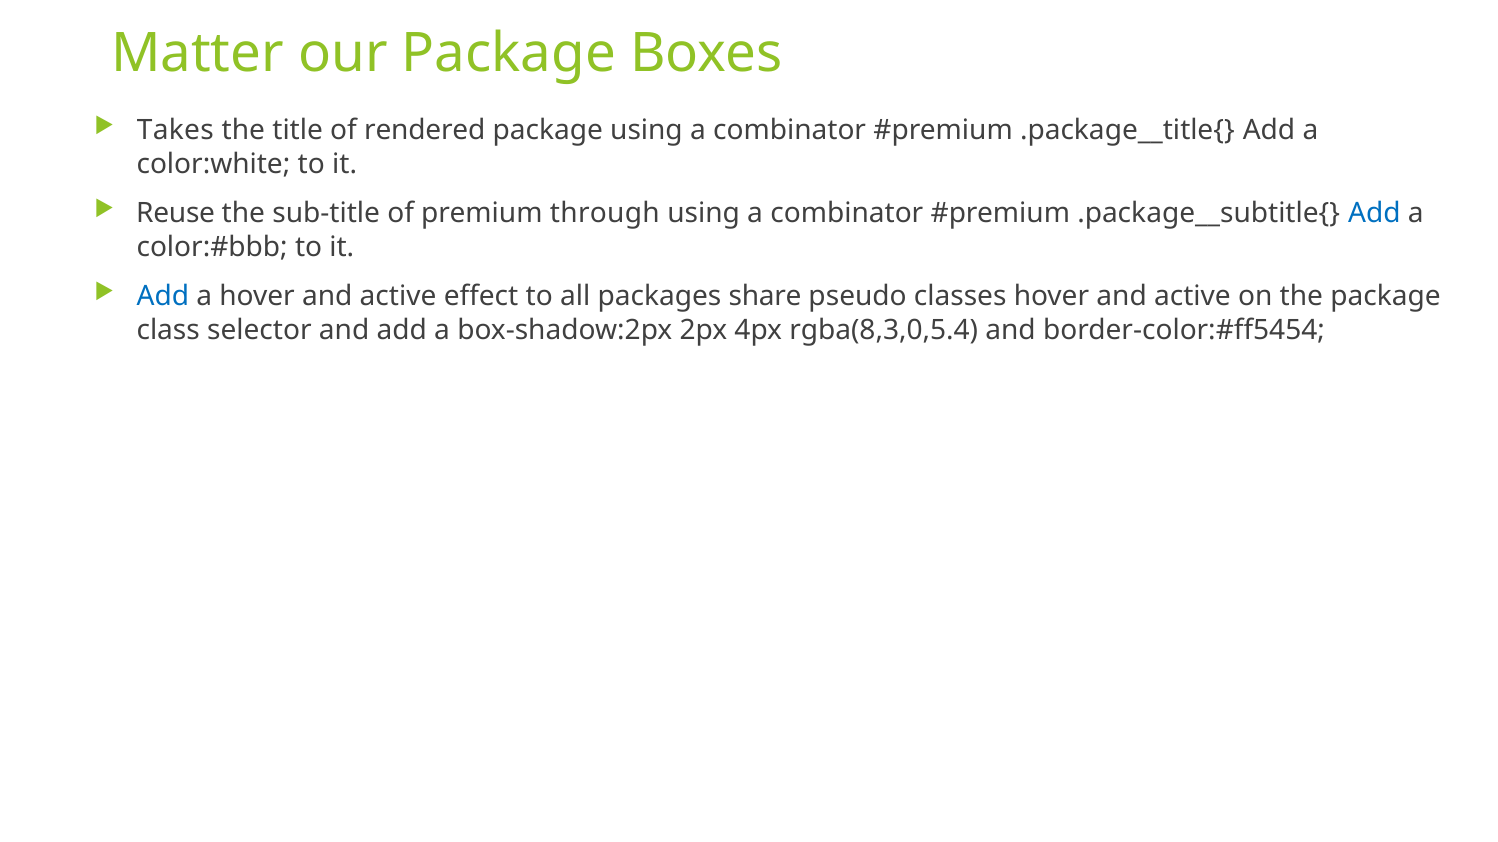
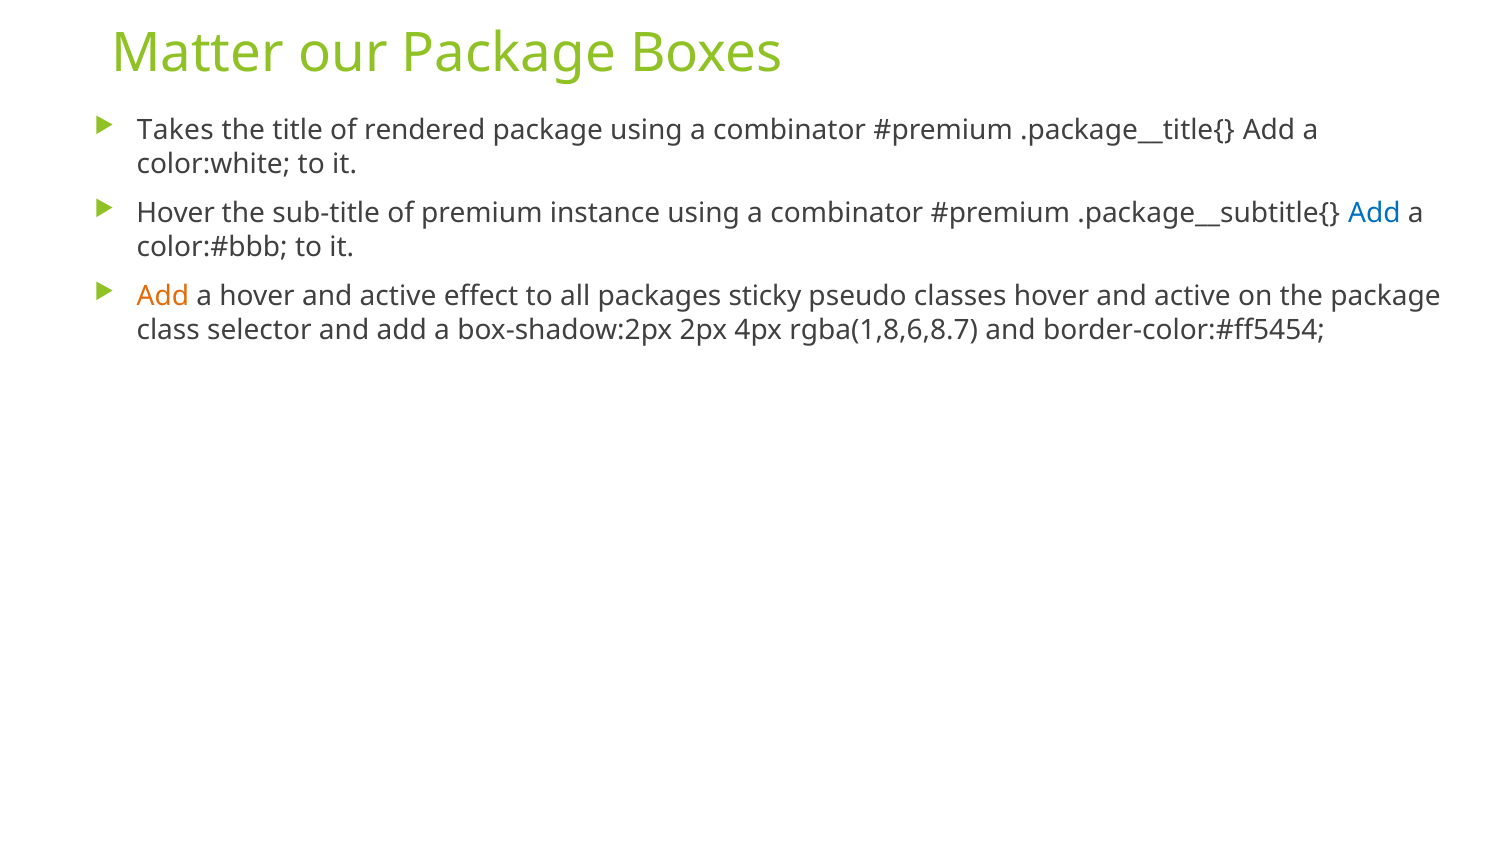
Reuse at (176, 213): Reuse -> Hover
through: through -> instance
Add at (163, 296) colour: blue -> orange
share: share -> sticky
rgba(8,3,0,5.4: rgba(8,3,0,5.4 -> rgba(1,8,6,8.7
